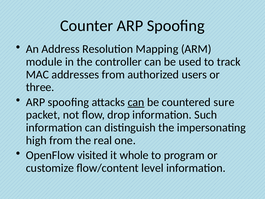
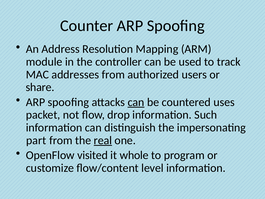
three: three -> share
sure: sure -> uses
high: high -> part
real underline: none -> present
